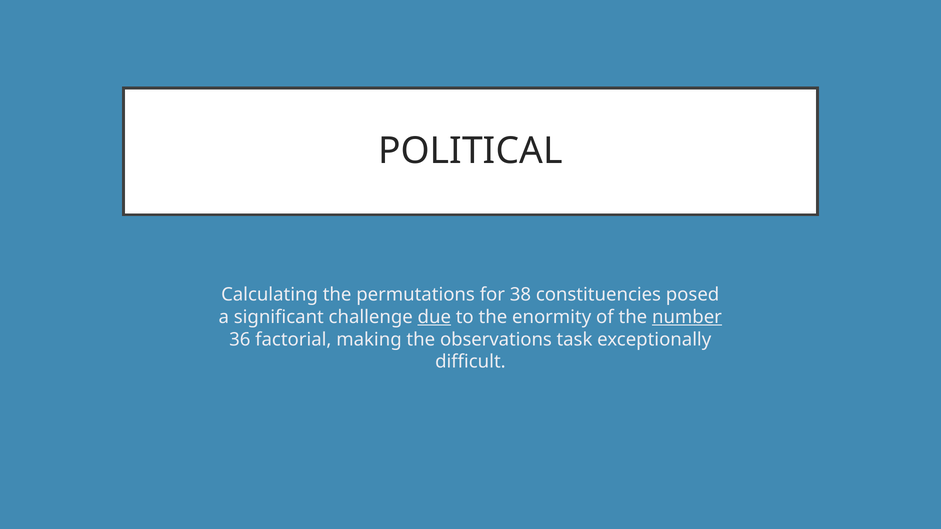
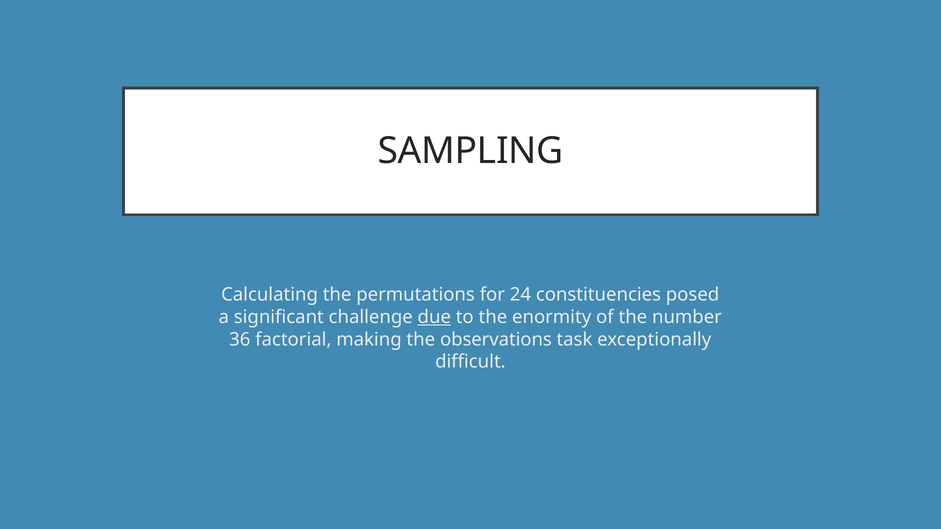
POLITICAL: POLITICAL -> SAMPLING
38: 38 -> 24
number underline: present -> none
